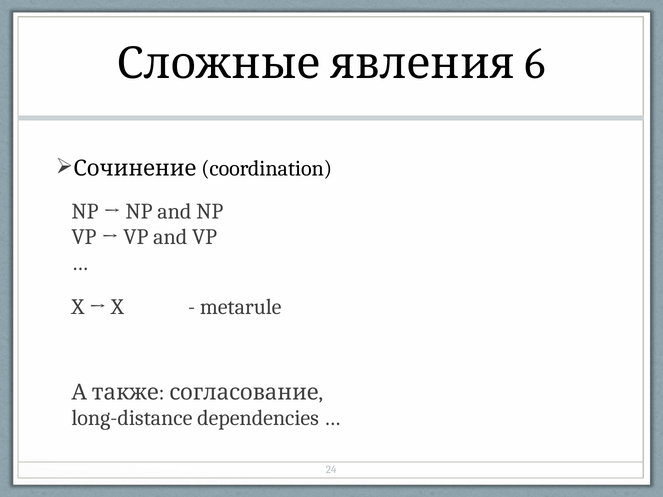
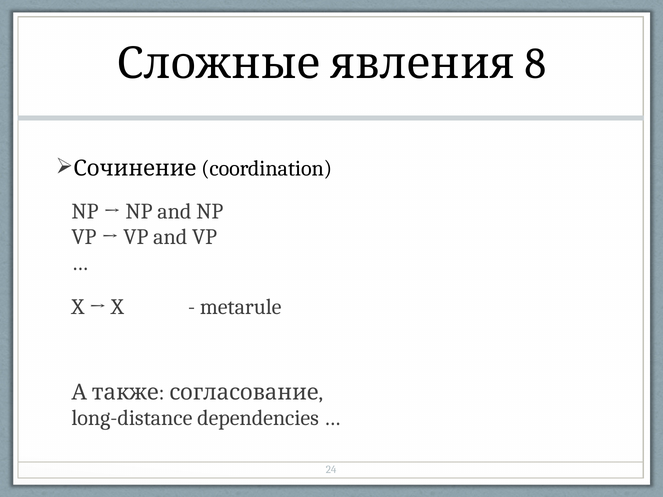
6: 6 -> 8
